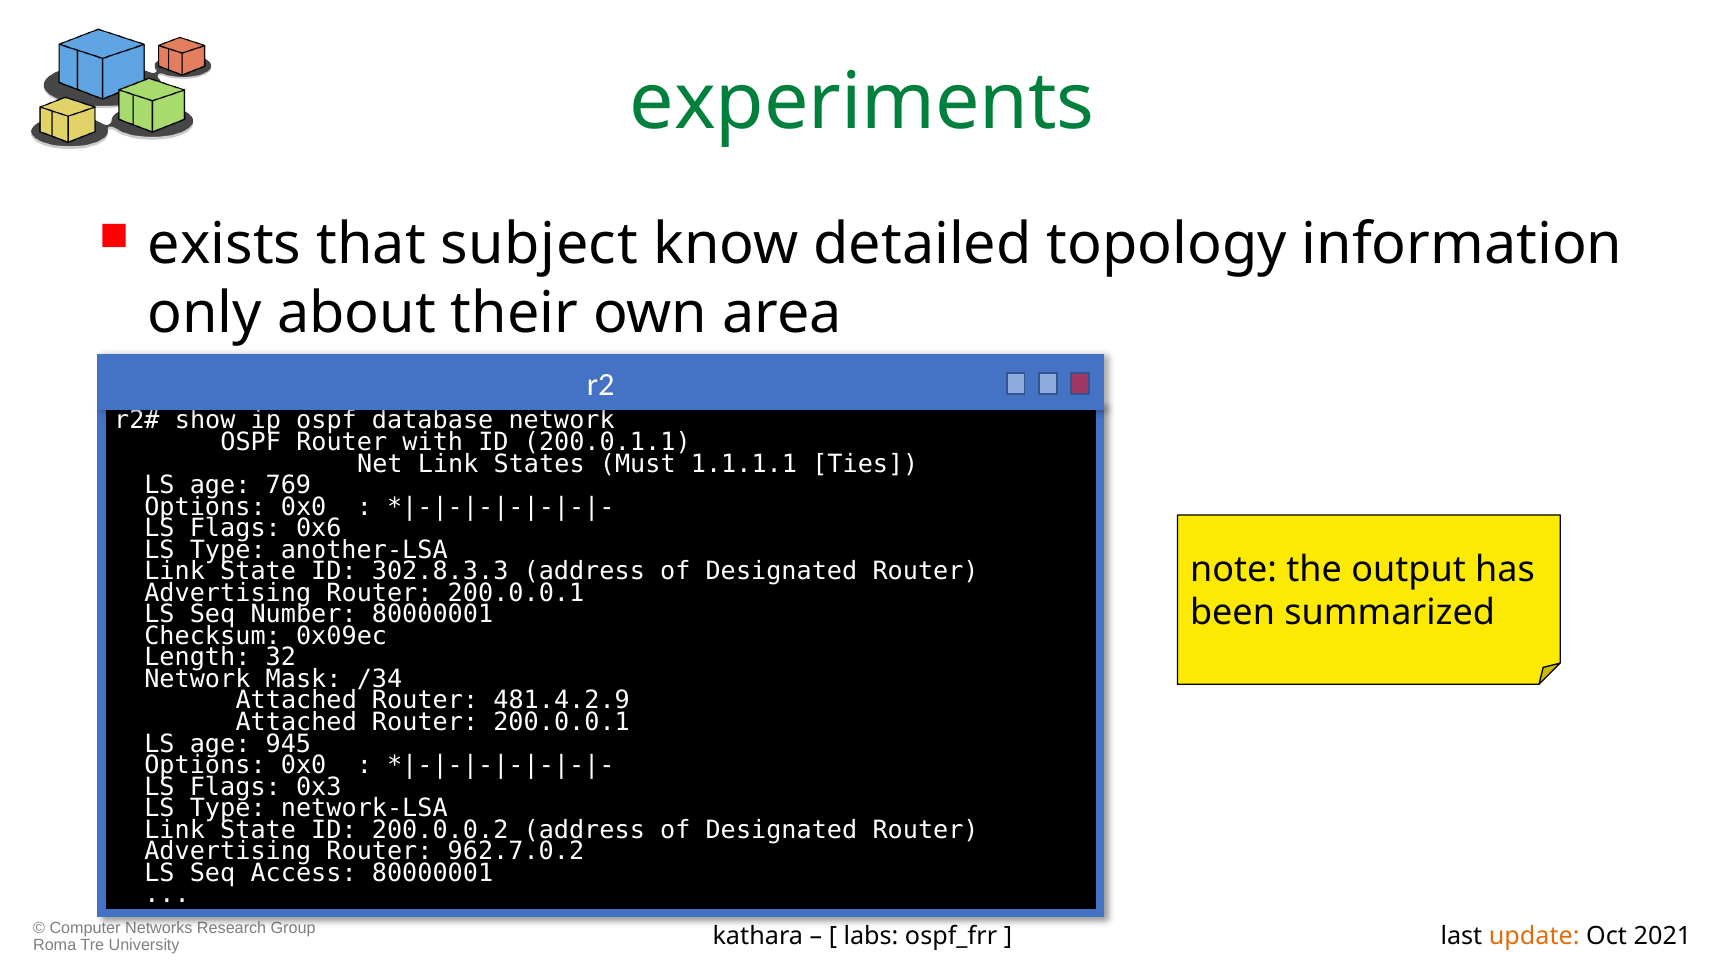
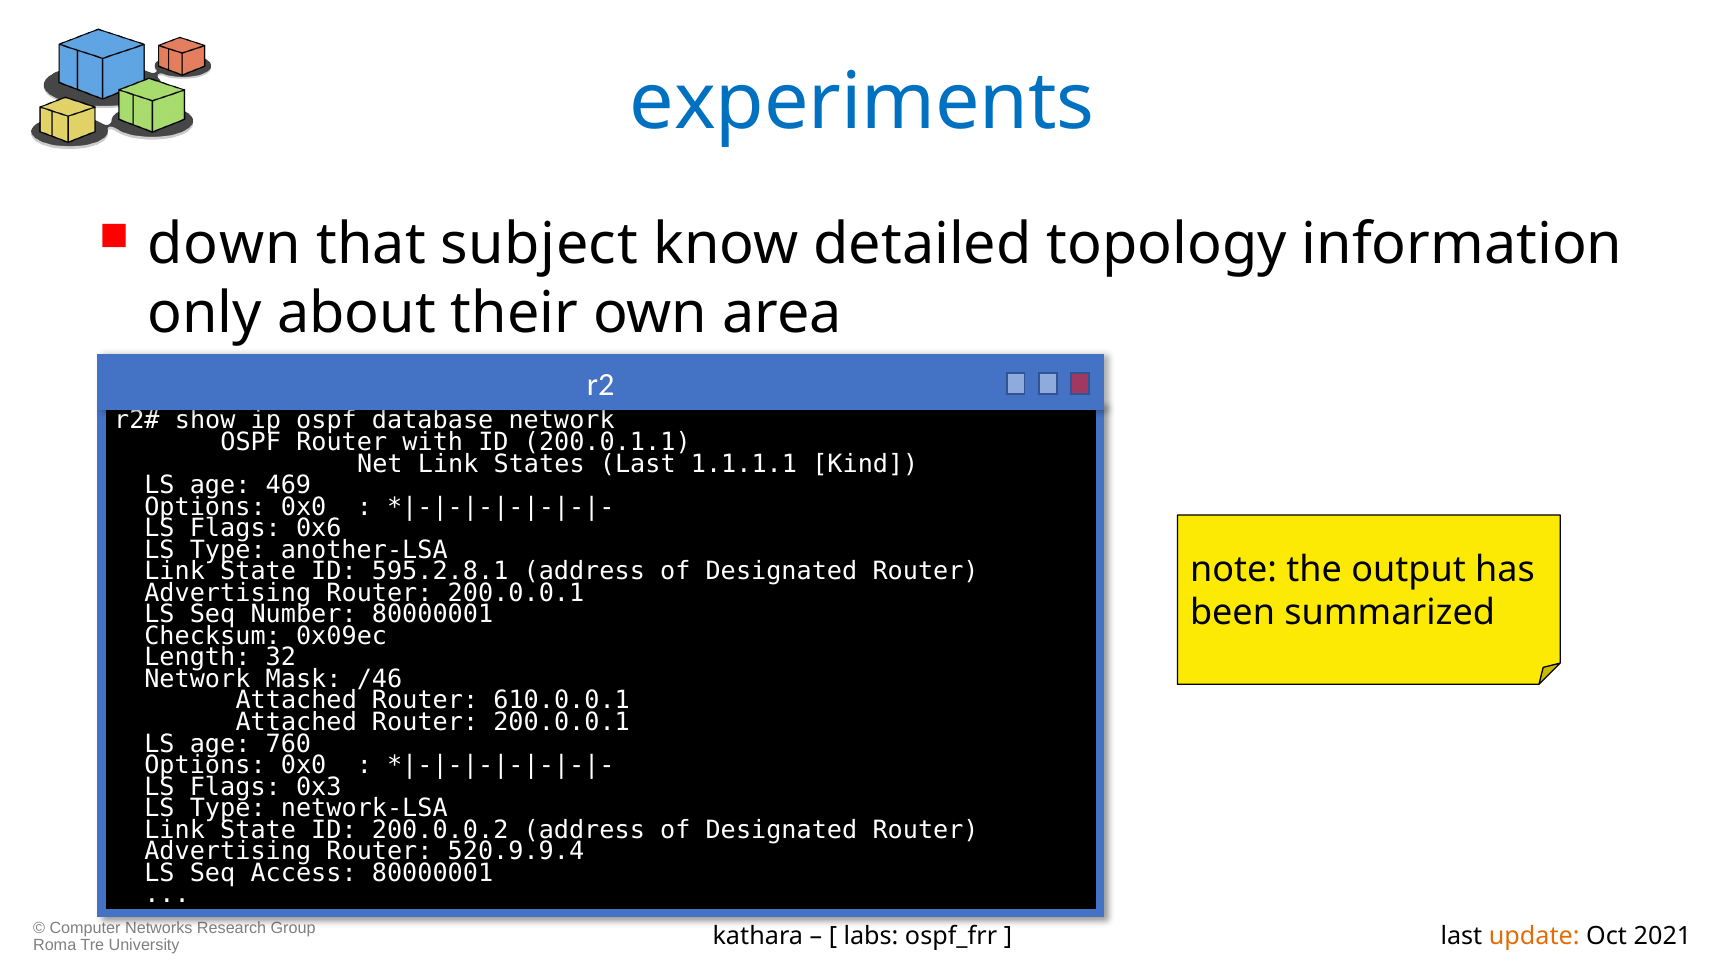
experiments colour: green -> blue
exists: exists -> down
States Must: Must -> Last
Ties: Ties -> Kind
769: 769 -> 469
302.8.3.3: 302.8.3.3 -> 595.2.8.1
/34: /34 -> /46
481.4.2.9: 481.4.2.9 -> 610.0.0.1
945: 945 -> 760
962.7.0.2: 962.7.0.2 -> 520.9.9.4
